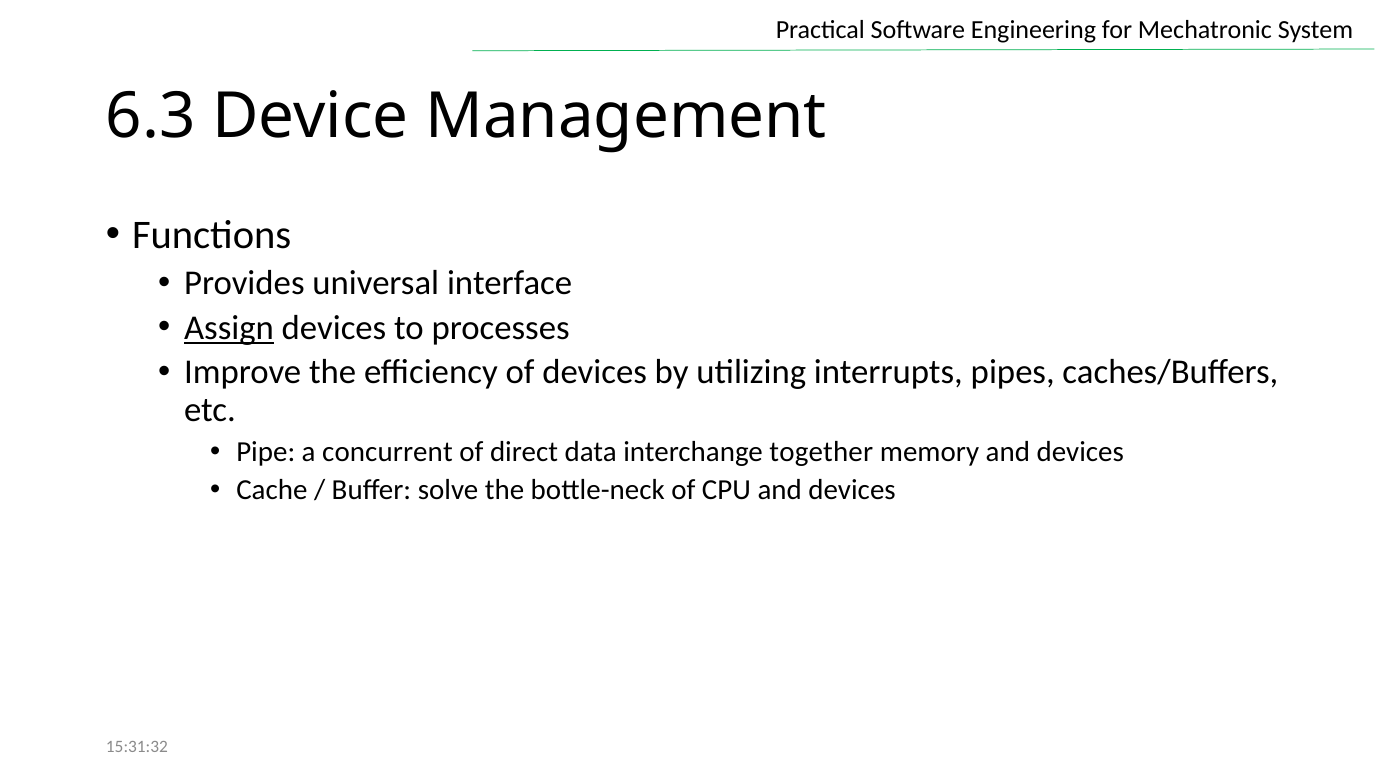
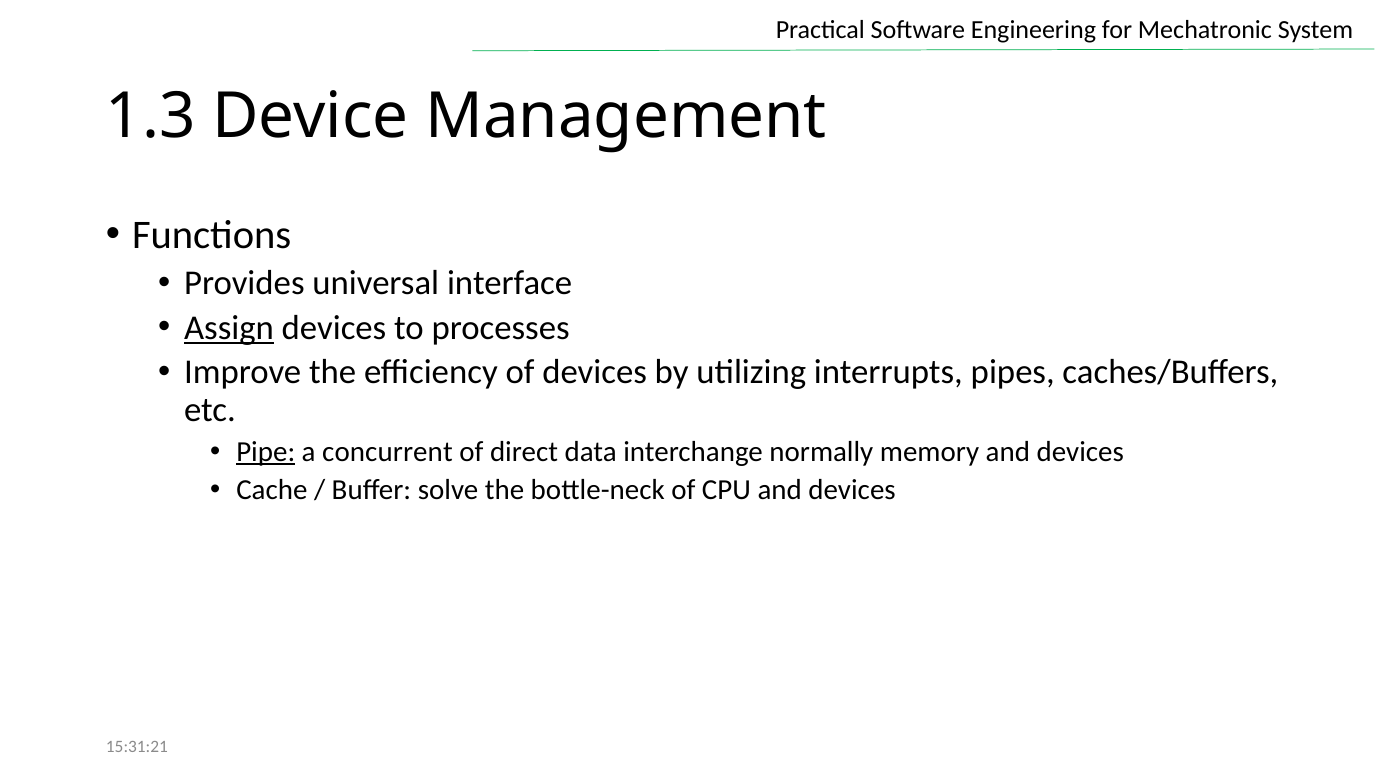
6.3: 6.3 -> 1.3
Pipe underline: none -> present
together: together -> normally
15:31:32: 15:31:32 -> 15:31:21
